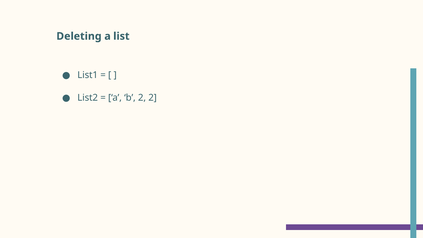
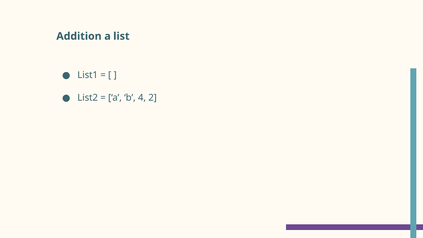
Deleting: Deleting -> Addition
b 2: 2 -> 4
